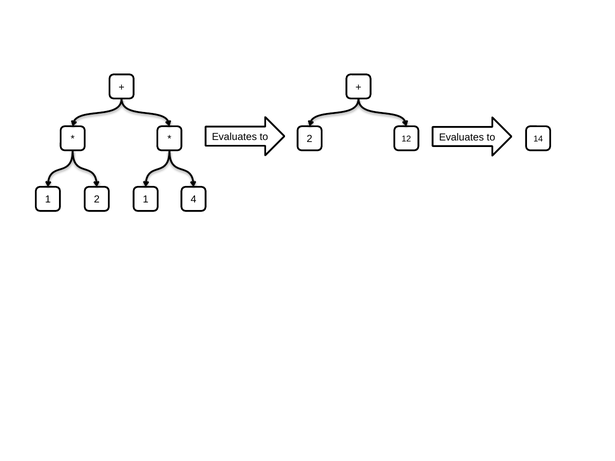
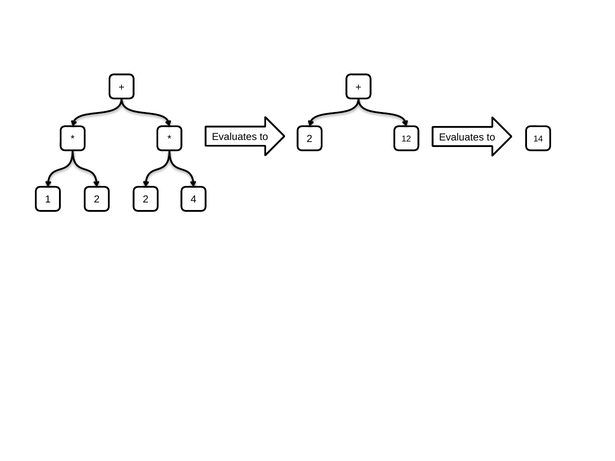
2 1: 1 -> 2
